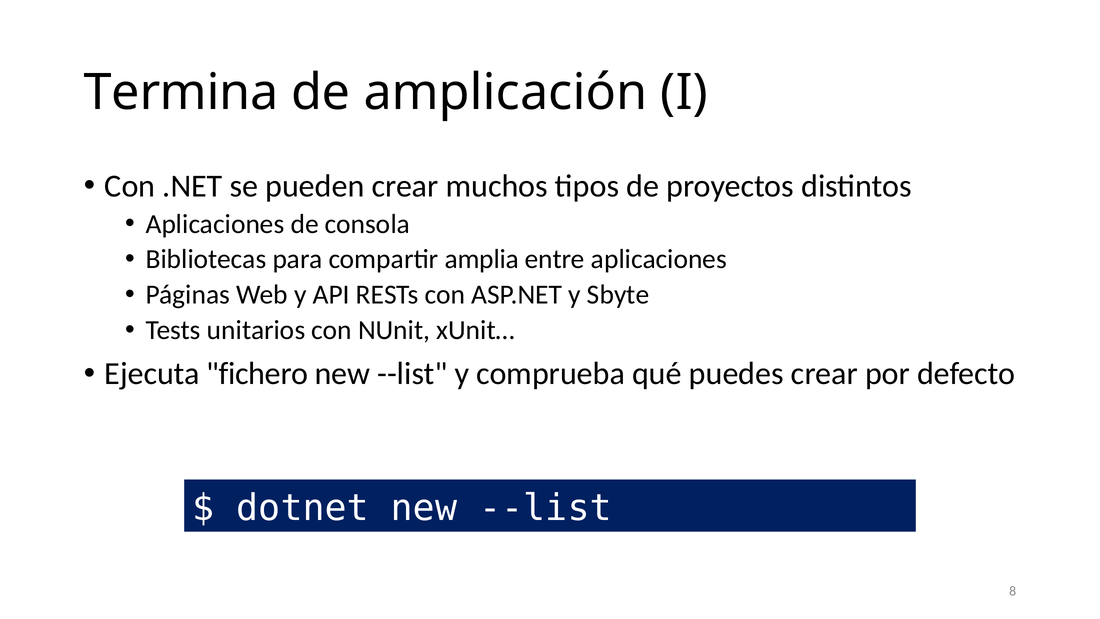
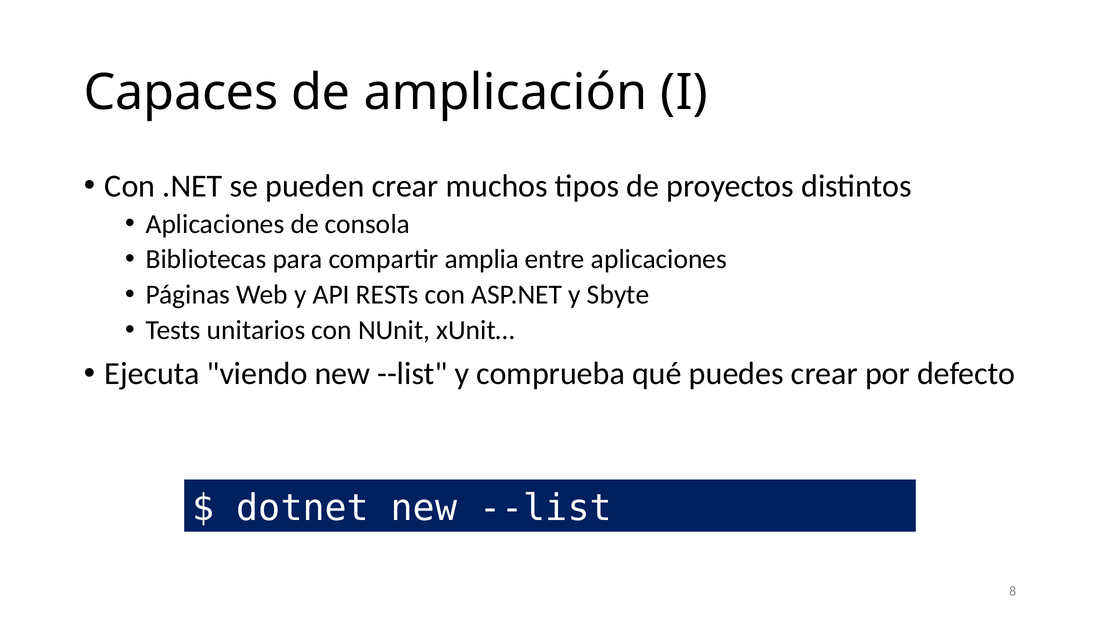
Termina: Termina -> Capaces
fichero: fichero -> viendo
